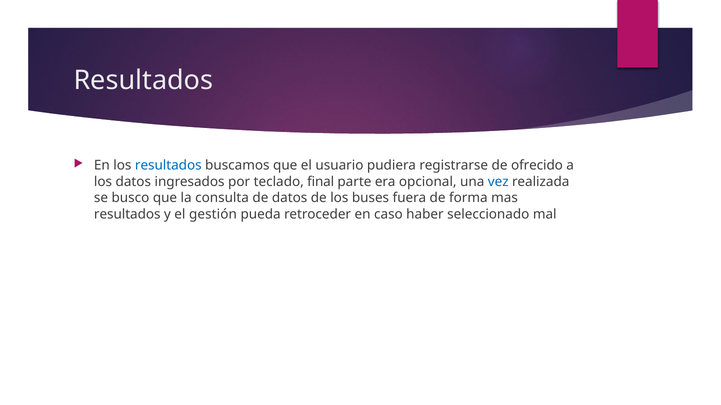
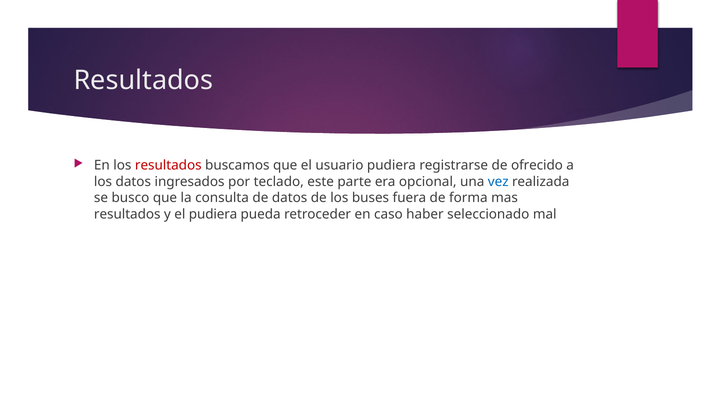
resultados at (168, 166) colour: blue -> red
final: final -> este
el gestión: gestión -> pudiera
